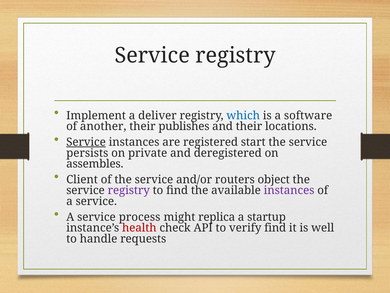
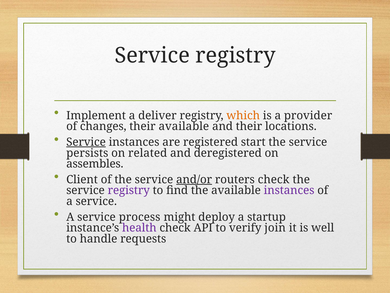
which colour: blue -> orange
software: software -> provider
another: another -> changes
their publishes: publishes -> available
private: private -> related
and/or underline: none -> present
routers object: object -> check
replica: replica -> deploy
health colour: red -> purple
verify find: find -> join
